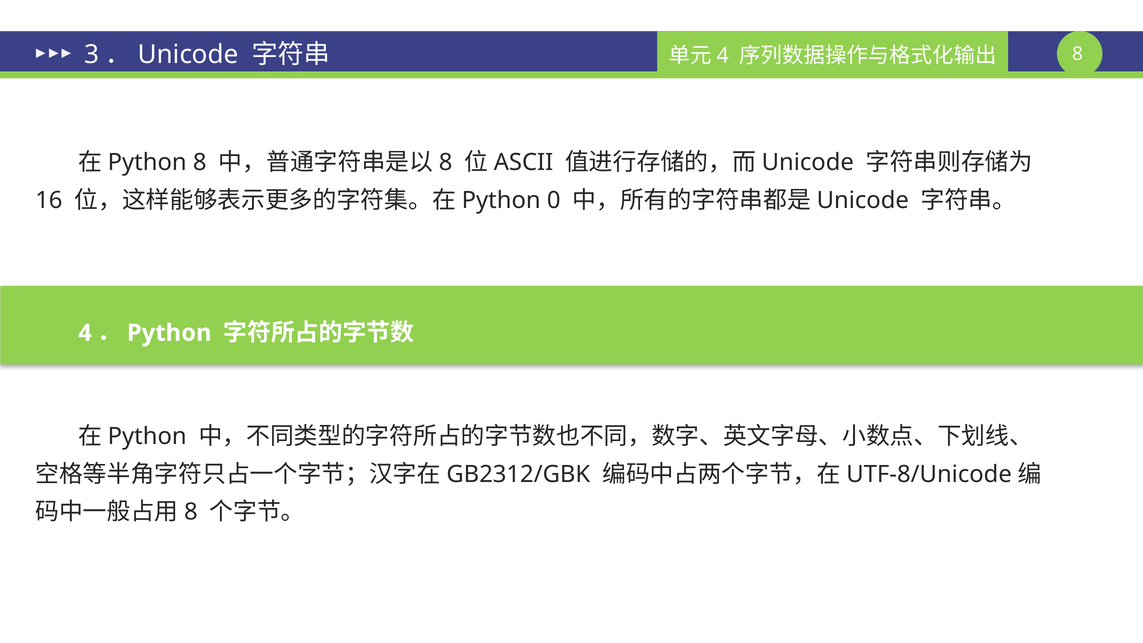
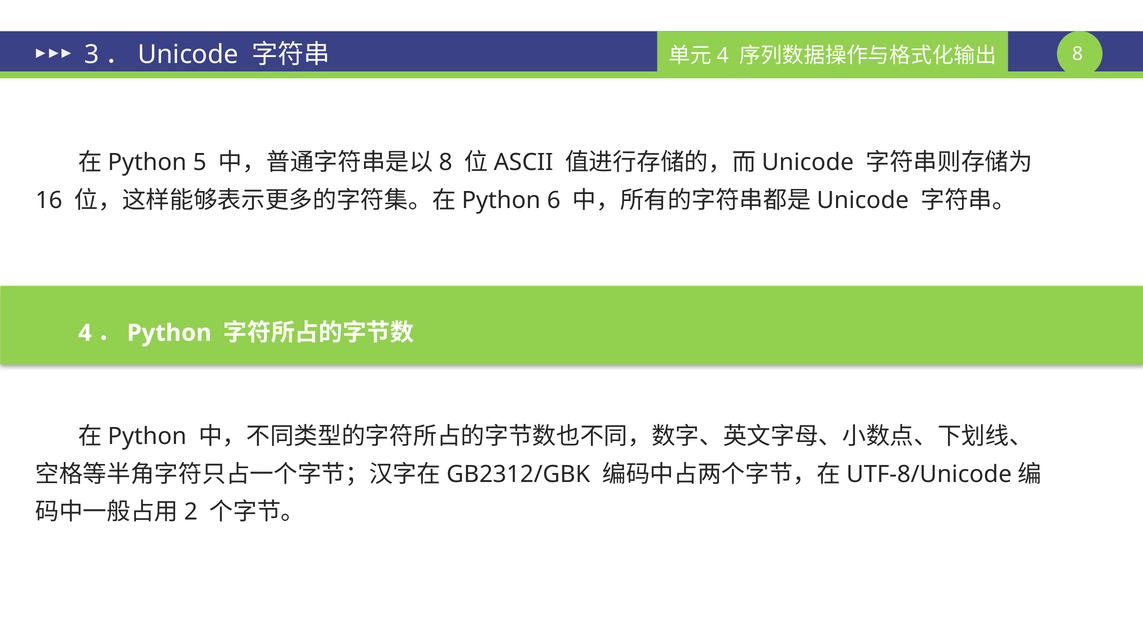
8 at (200, 162): 8 -> 5
0: 0 -> 6
8 at (191, 512): 8 -> 2
